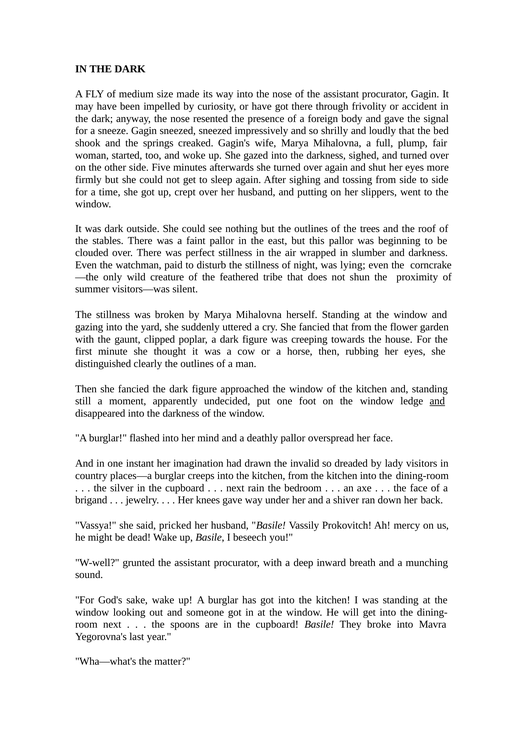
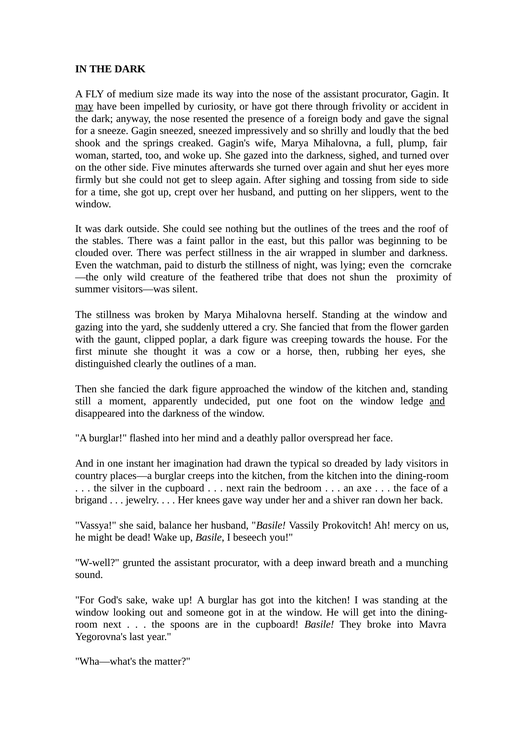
may underline: none -> present
invalid: invalid -> typical
pricked: pricked -> balance
